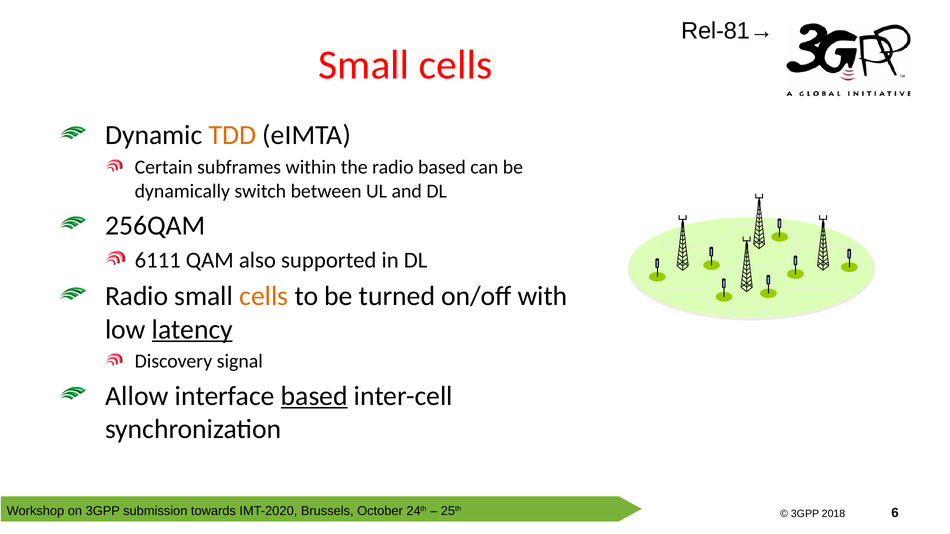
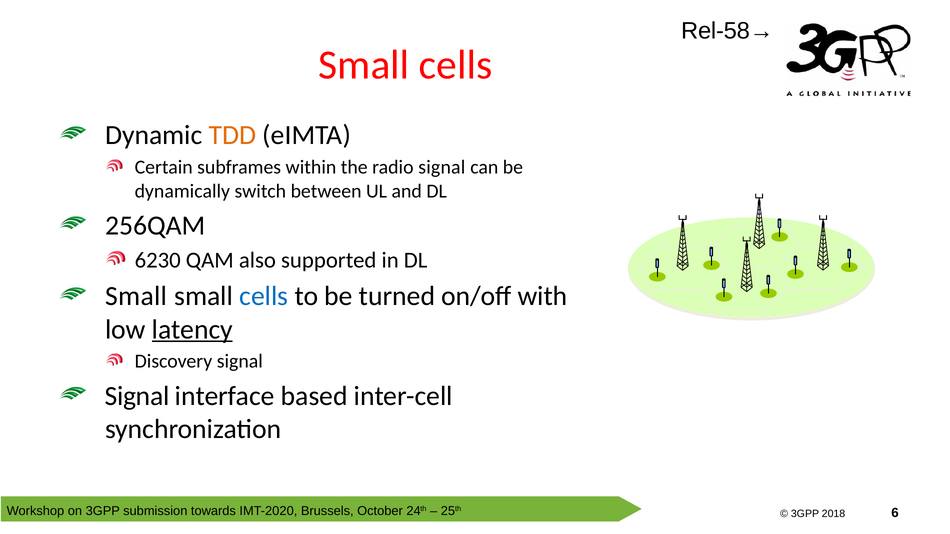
Rel-81→: Rel-81→ -> Rel-58→
radio based: based -> signal
6111: 6111 -> 6230
Radio at (137, 296): Radio -> Small
cells at (264, 296) colour: orange -> blue
Allow at (137, 396): Allow -> Signal
based at (314, 396) underline: present -> none
